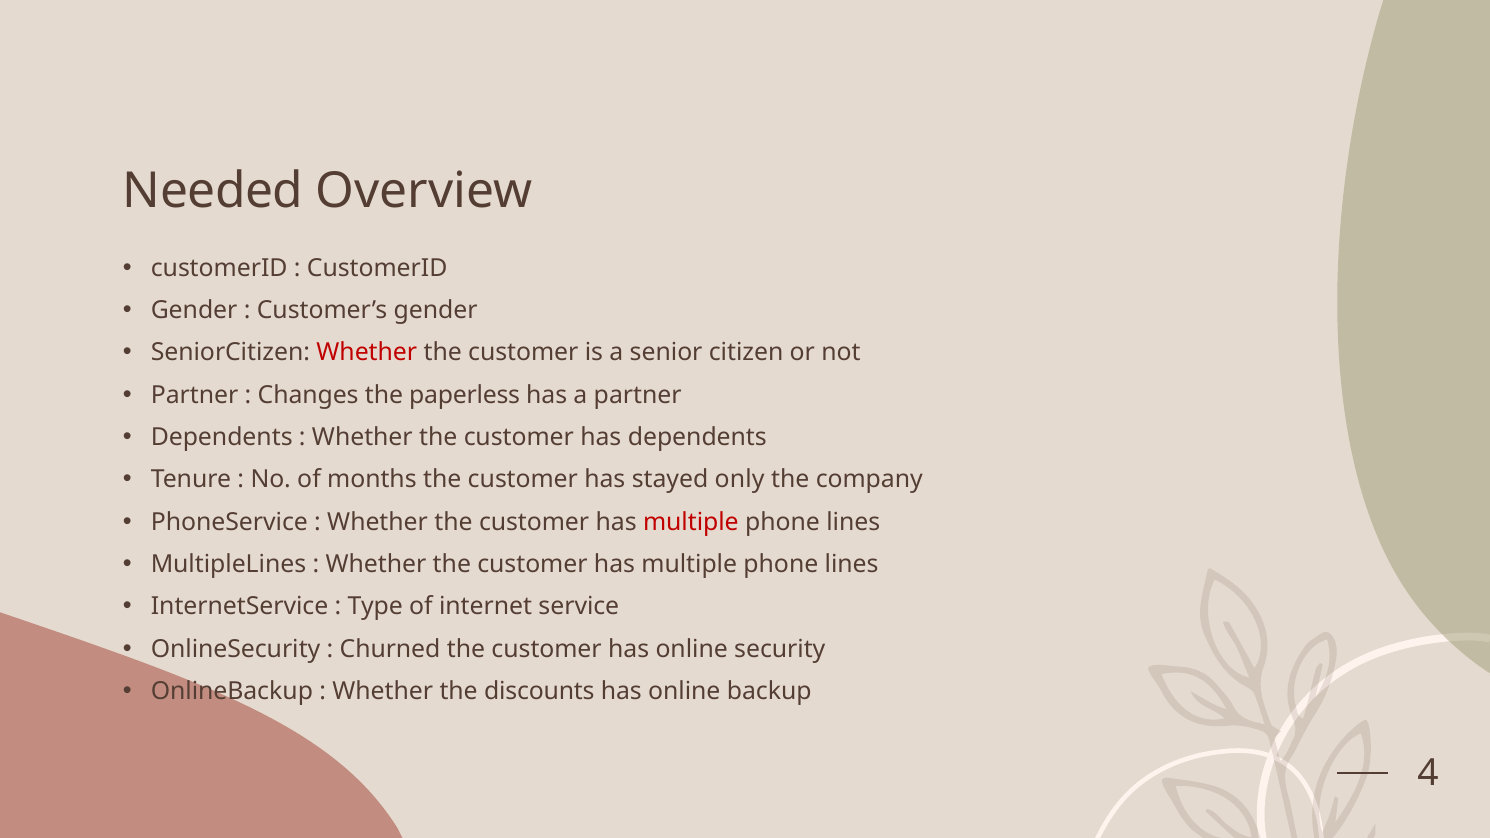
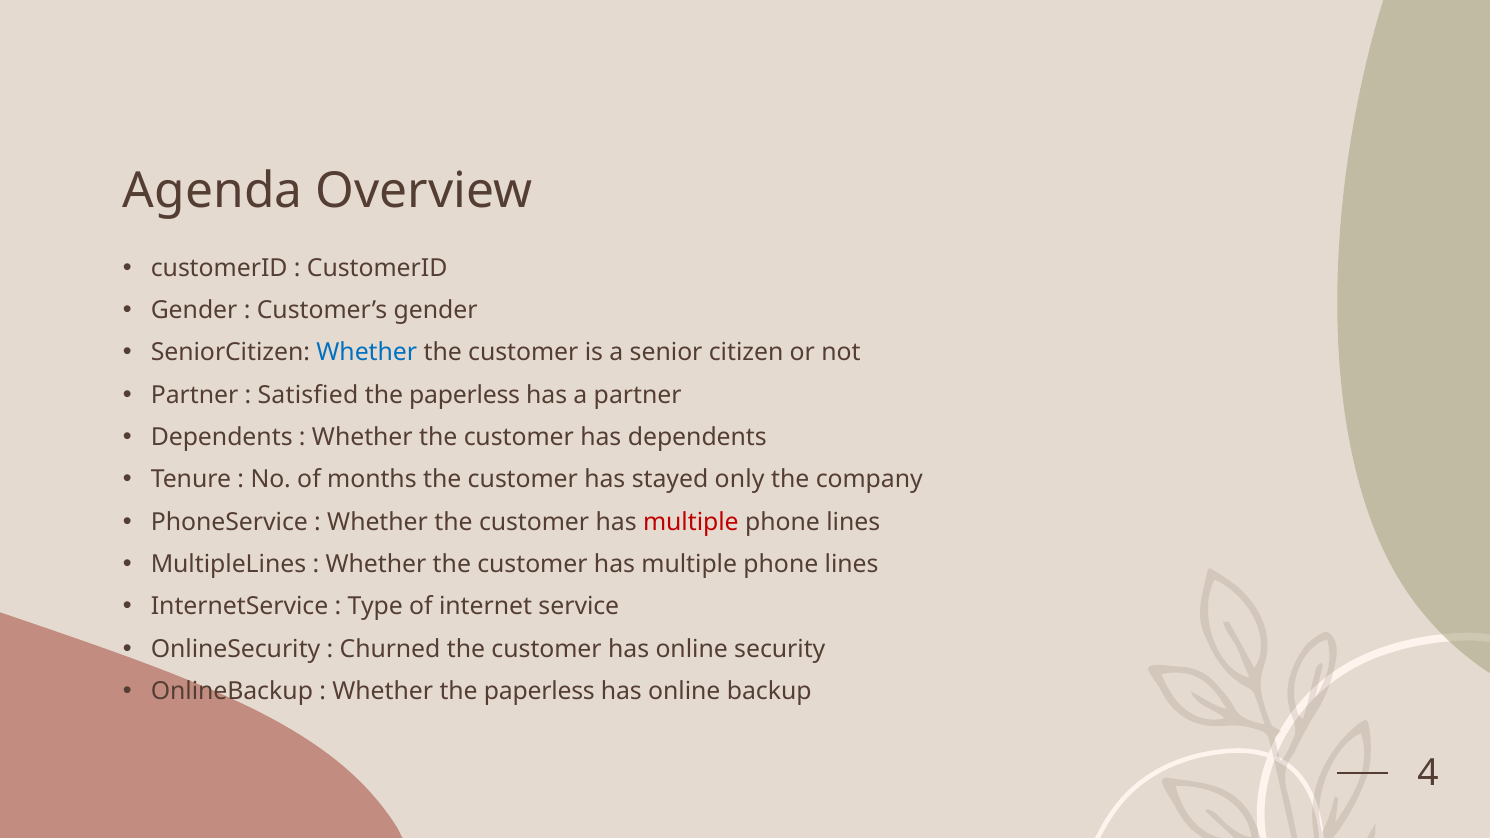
Needed: Needed -> Agenda
Whether at (367, 353) colour: red -> blue
Changes: Changes -> Satisfied
Whether the discounts: discounts -> paperless
